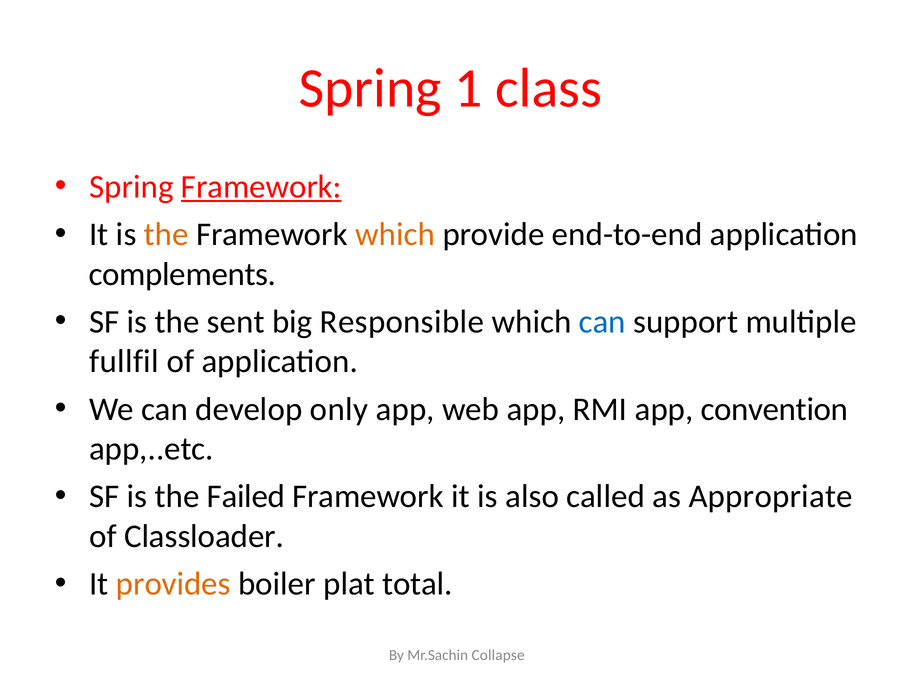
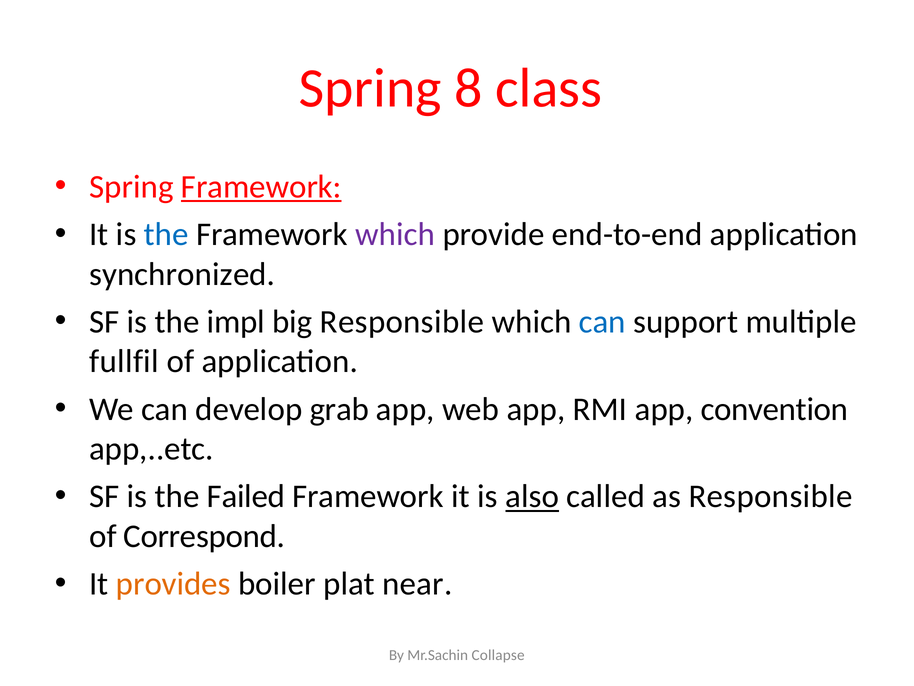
1: 1 -> 8
the at (166, 234) colour: orange -> blue
which at (395, 234) colour: orange -> purple
complements: complements -> synchronized
sent: sent -> impl
only: only -> grab
also underline: none -> present
as Appropriate: Appropriate -> Responsible
Classloader: Classloader -> Correspond
total: total -> near
